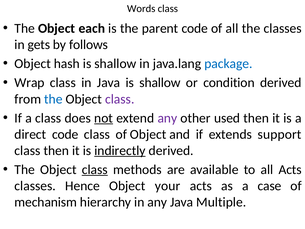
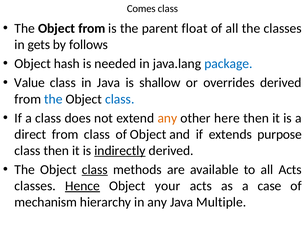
Words: Words -> Comes
Object each: each -> from
parent code: code -> float
shallow at (115, 64): shallow -> needed
Wrap: Wrap -> Value
condition: condition -> overrides
class at (120, 99) colour: purple -> blue
not underline: present -> none
any at (167, 118) colour: purple -> orange
used: used -> here
direct code: code -> from
support: support -> purpose
Hence underline: none -> present
